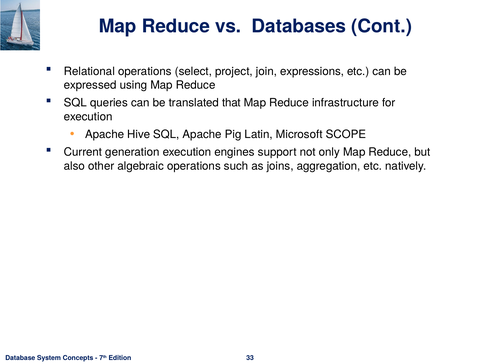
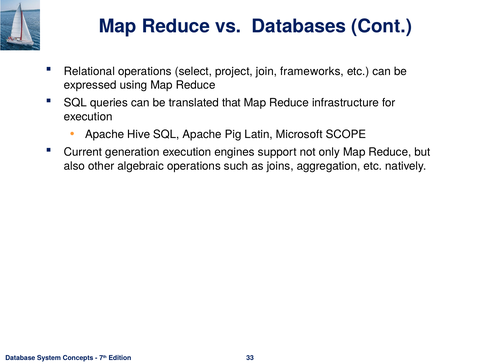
expressions: expressions -> frameworks
